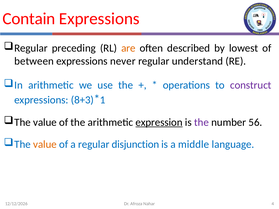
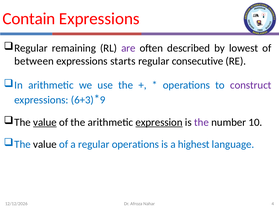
preceding: preceding -> remaining
are colour: orange -> purple
never: never -> starts
understand: understand -> consecutive
8+3: 8+3 -> 6+3
1: 1 -> 9
value at (45, 122) underline: none -> present
56: 56 -> 10
value at (45, 145) colour: orange -> black
regular disjunction: disjunction -> operations
middle: middle -> highest
